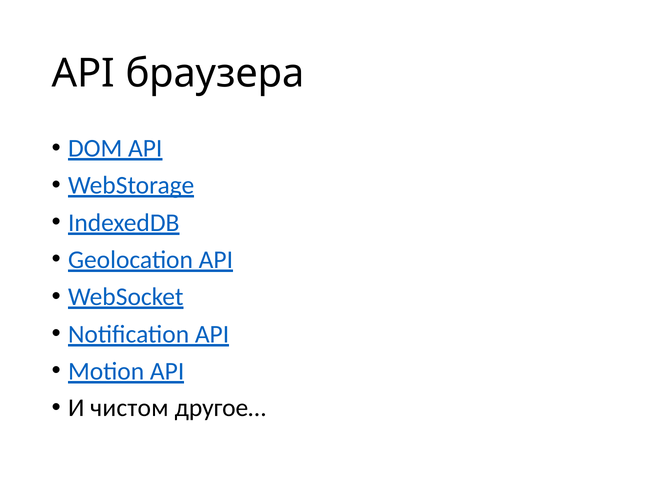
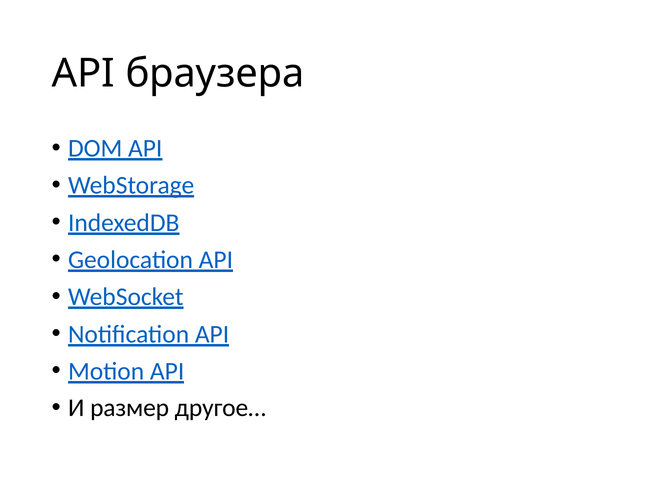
чистом: чистом -> размер
